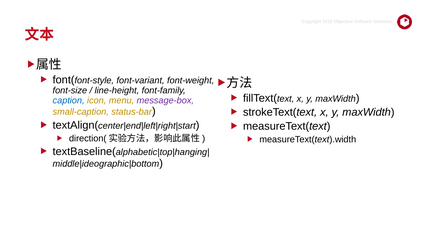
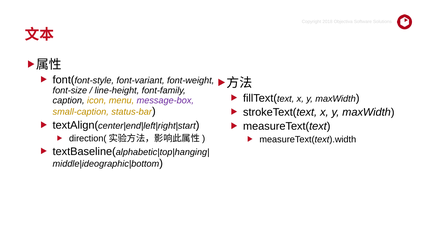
caption colour: blue -> black
